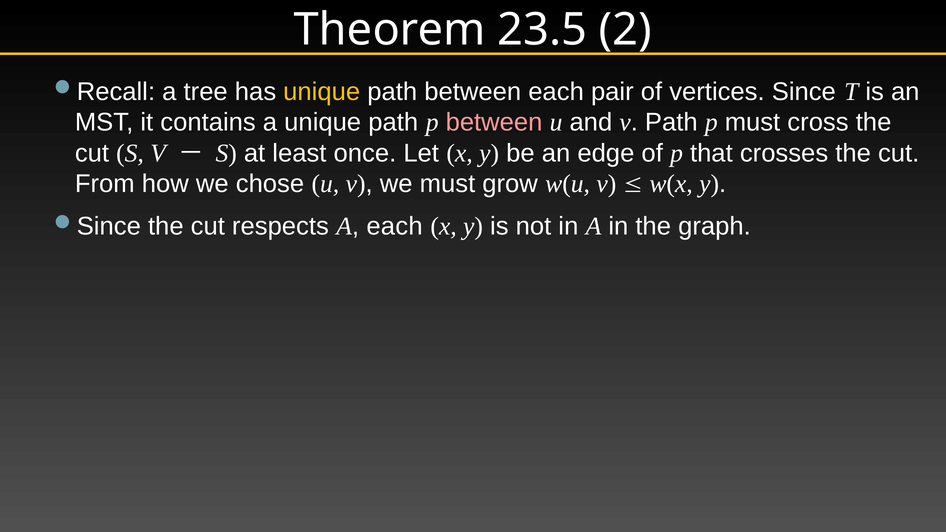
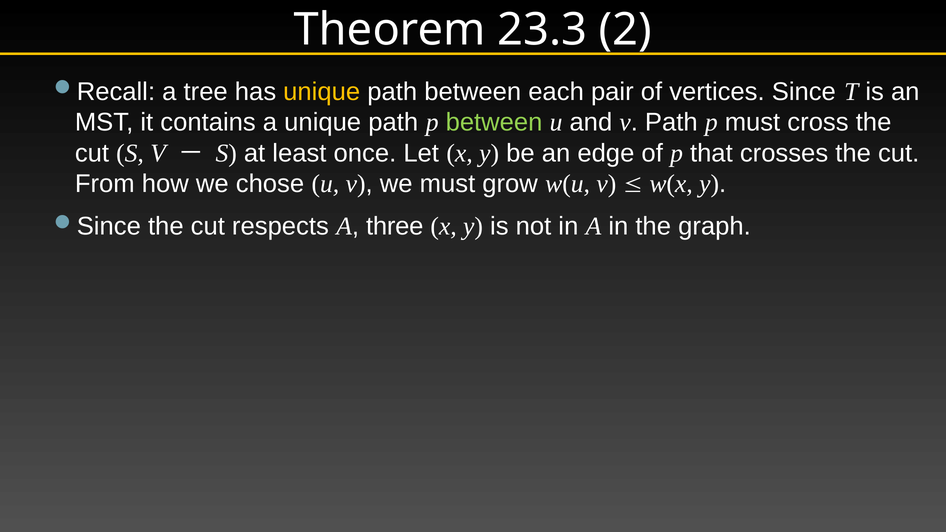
23.5: 23.5 -> 23.3
between at (494, 122) colour: pink -> light green
A each: each -> three
